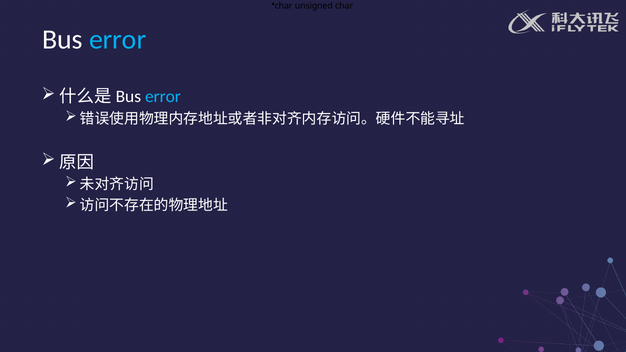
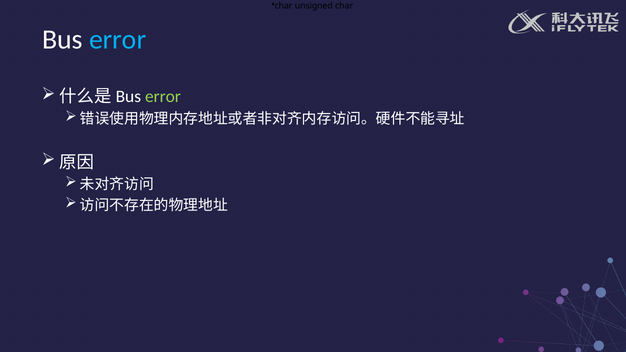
error at (163, 97) colour: light blue -> light green
